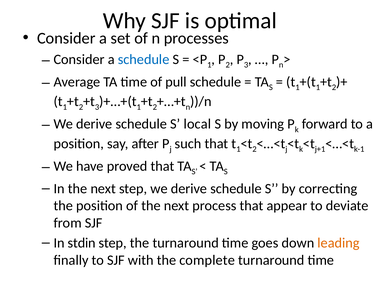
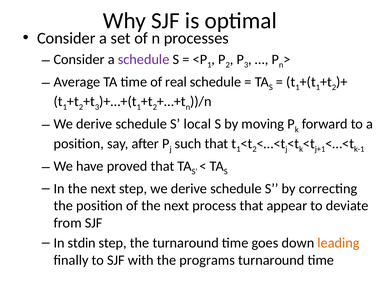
schedule at (144, 59) colour: blue -> purple
pull: pull -> real
complete: complete -> programs
